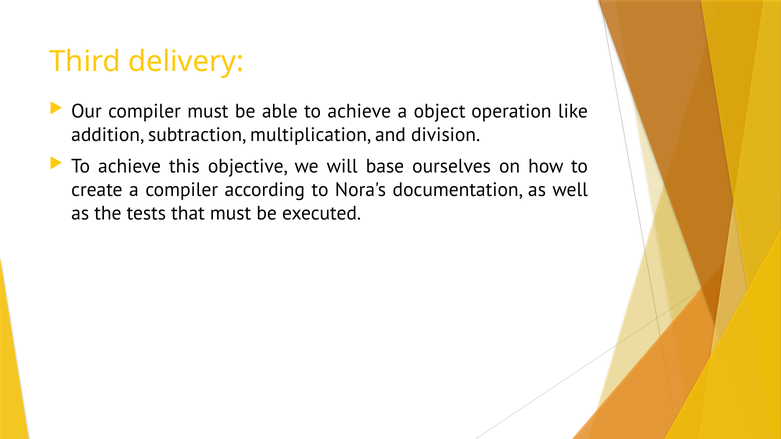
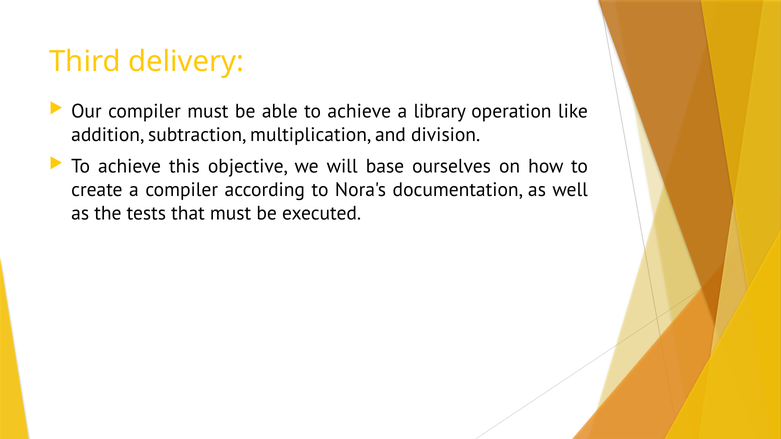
object: object -> library
